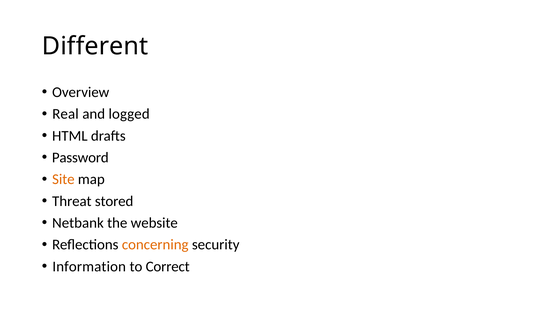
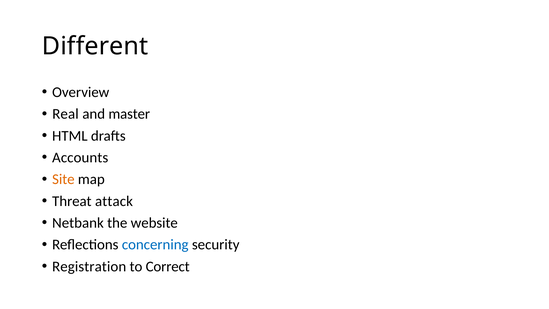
logged: logged -> master
Password: Password -> Accounts
stored: stored -> attack
concerning colour: orange -> blue
Information: Information -> Registration
